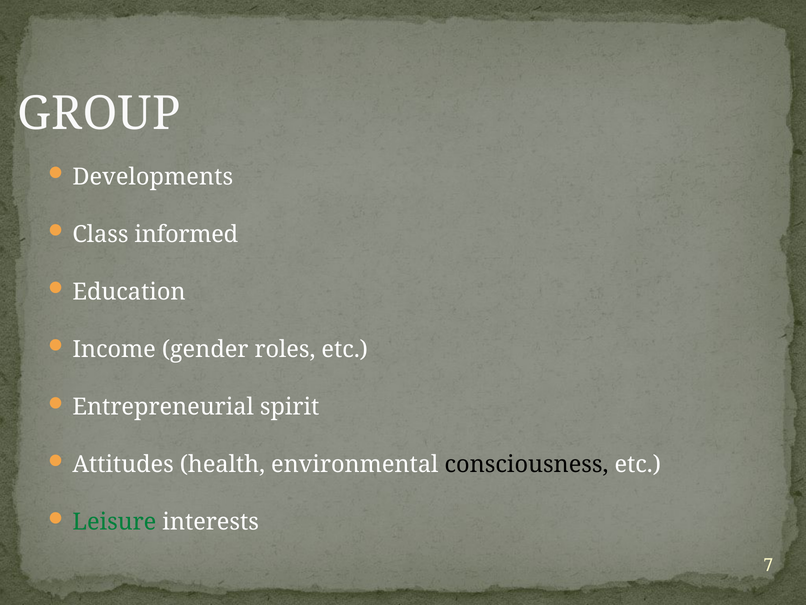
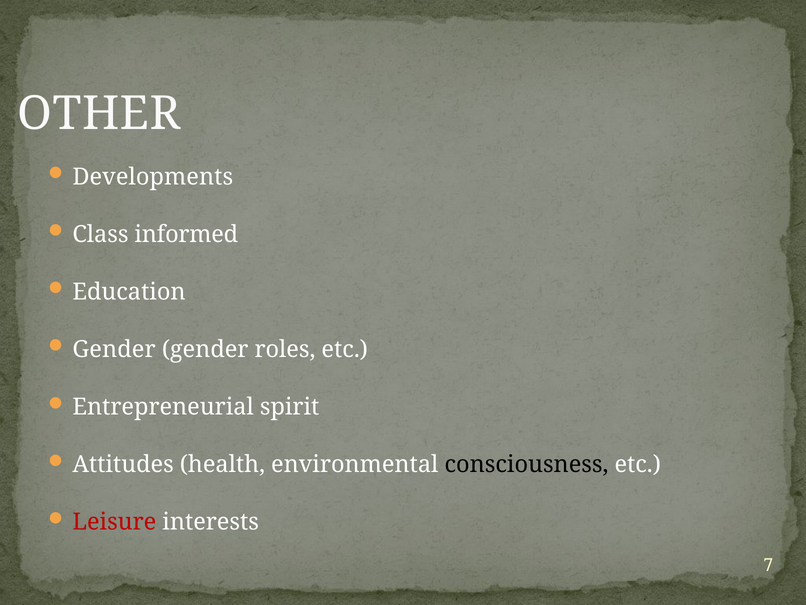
GROUP: GROUP -> OTHER
Income at (114, 349): Income -> Gender
Leisure colour: green -> red
